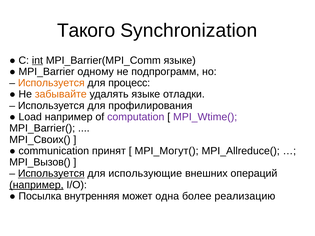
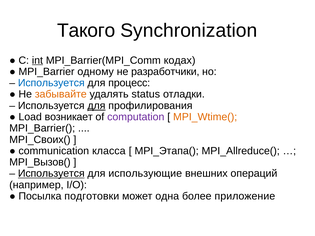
MPI_Barrier(MPI_Comm языке: языке -> кодах
подпрограмм: подпрограмм -> разработчики
Используется at (51, 83) colour: orange -> blue
удалять языке: языке -> status
для at (96, 106) underline: none -> present
Load например: например -> возникает
MPI_Wtime( colour: purple -> orange
принят: принят -> класса
MPI_Могут(: MPI_Могут( -> MPI_Этапа(
например at (36, 185) underline: present -> none
внутренняя: внутренняя -> подготовки
реализацию: реализацию -> приложение
